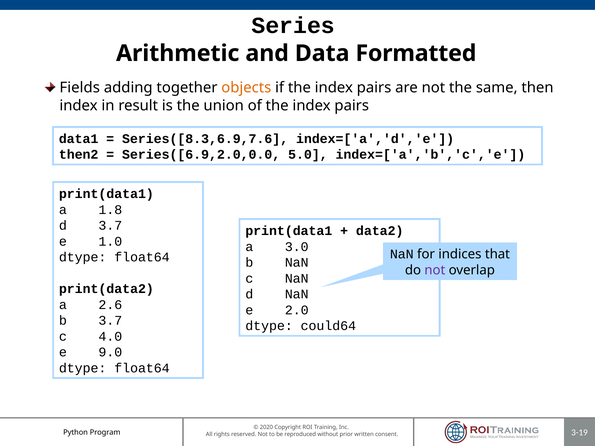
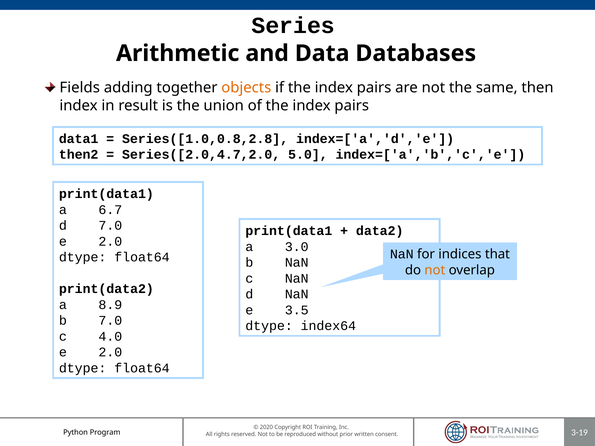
Formatted: Formatted -> Databases
Series([8.3,6.9,7.6: Series([8.3,6.9,7.6 -> Series([1.0,0.8,2.8
Series([6.9,2.0,0.0: Series([6.9,2.0,0.0 -> Series([2.0,4.7,2.0
1.8: 1.8 -> 6.7
d 3.7: 3.7 -> 7.0
1.0 at (110, 241): 1.0 -> 2.0
not at (435, 270) colour: purple -> orange
2.6: 2.6 -> 8.9
2.0: 2.0 -> 3.5
b 3.7: 3.7 -> 7.0
could64: could64 -> index64
9.0 at (110, 352): 9.0 -> 2.0
